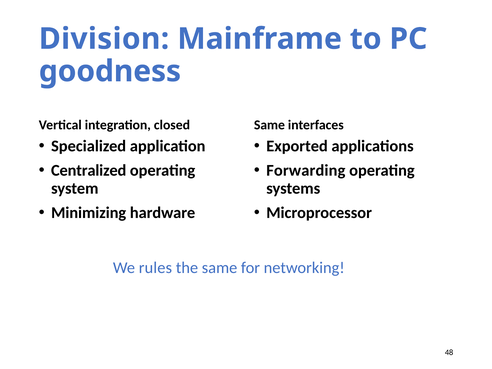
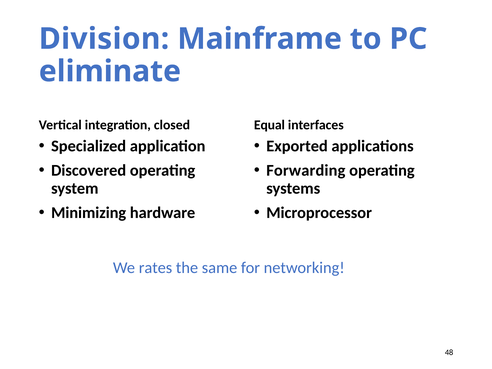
goodness: goodness -> eliminate
Same at (269, 125): Same -> Equal
Centralized: Centralized -> Discovered
rules: rules -> rates
